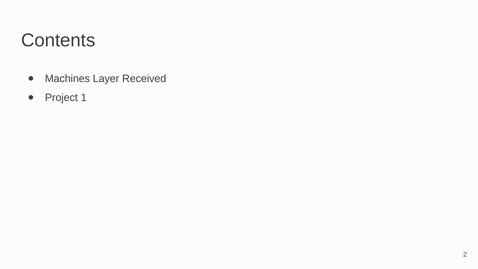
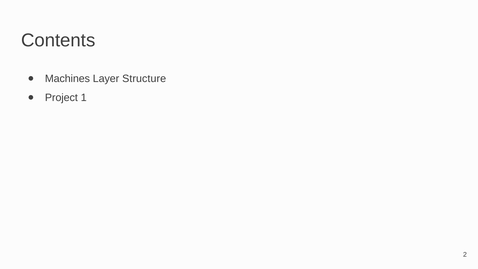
Received: Received -> Structure
